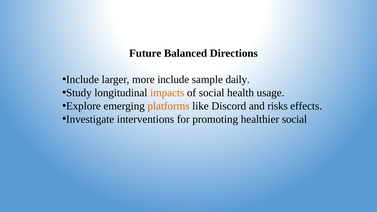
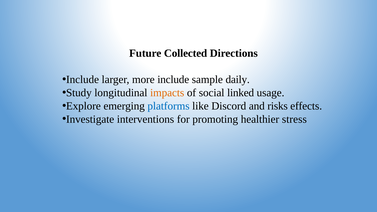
Balanced: Balanced -> Collected
health: health -> linked
platforms colour: orange -> blue
healthier social: social -> stress
